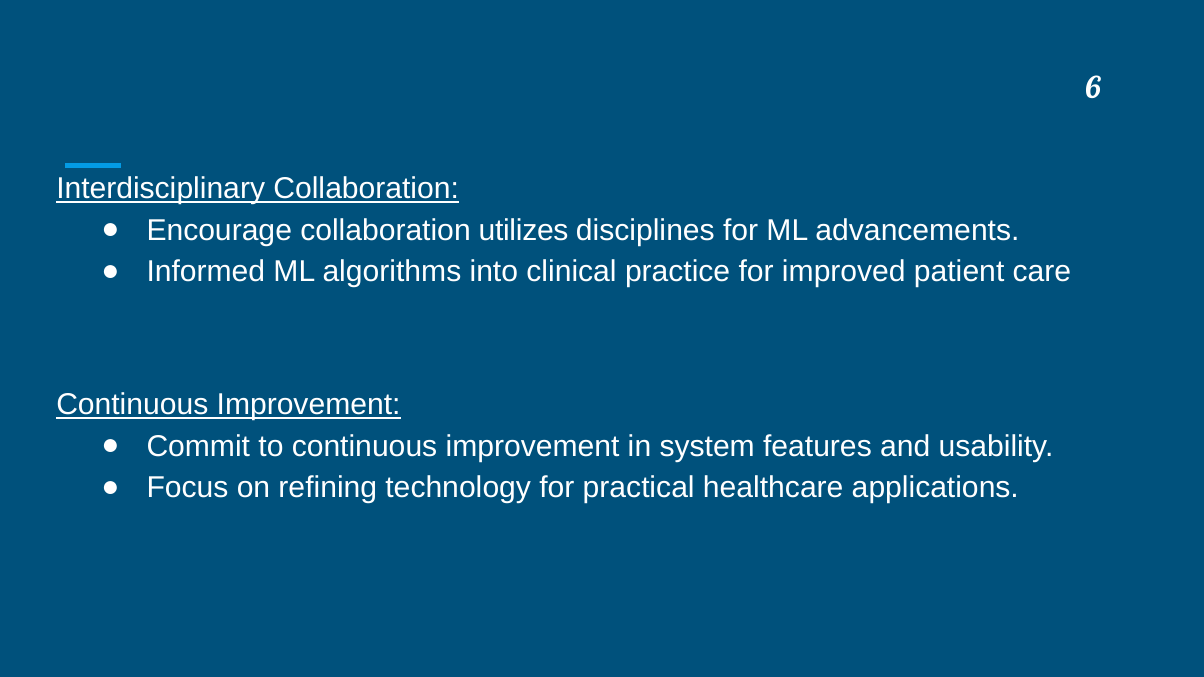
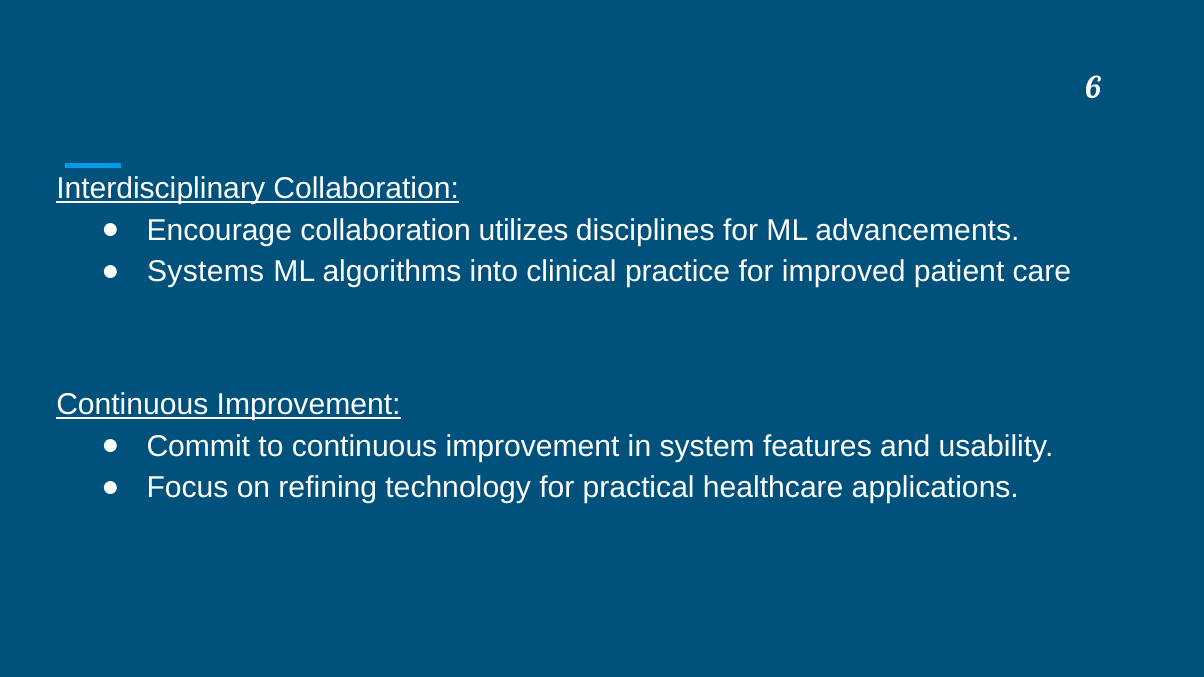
Informed: Informed -> Systems
